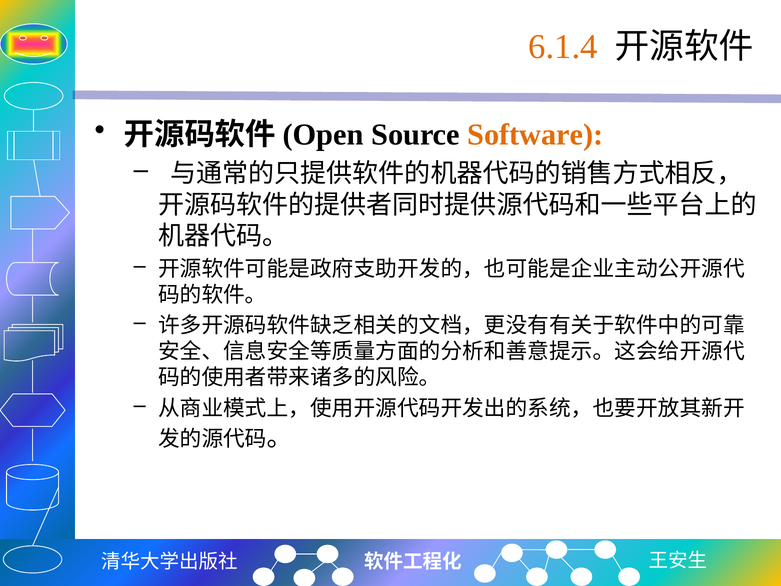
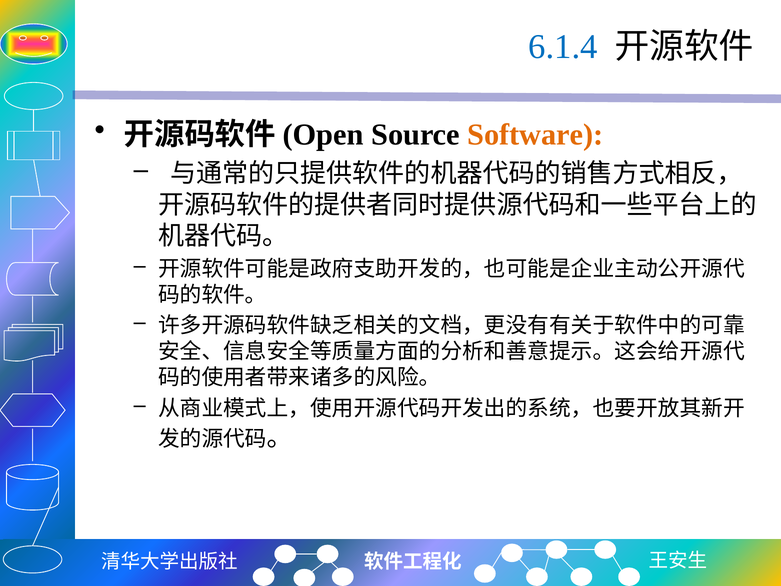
6.1.4 colour: orange -> blue
